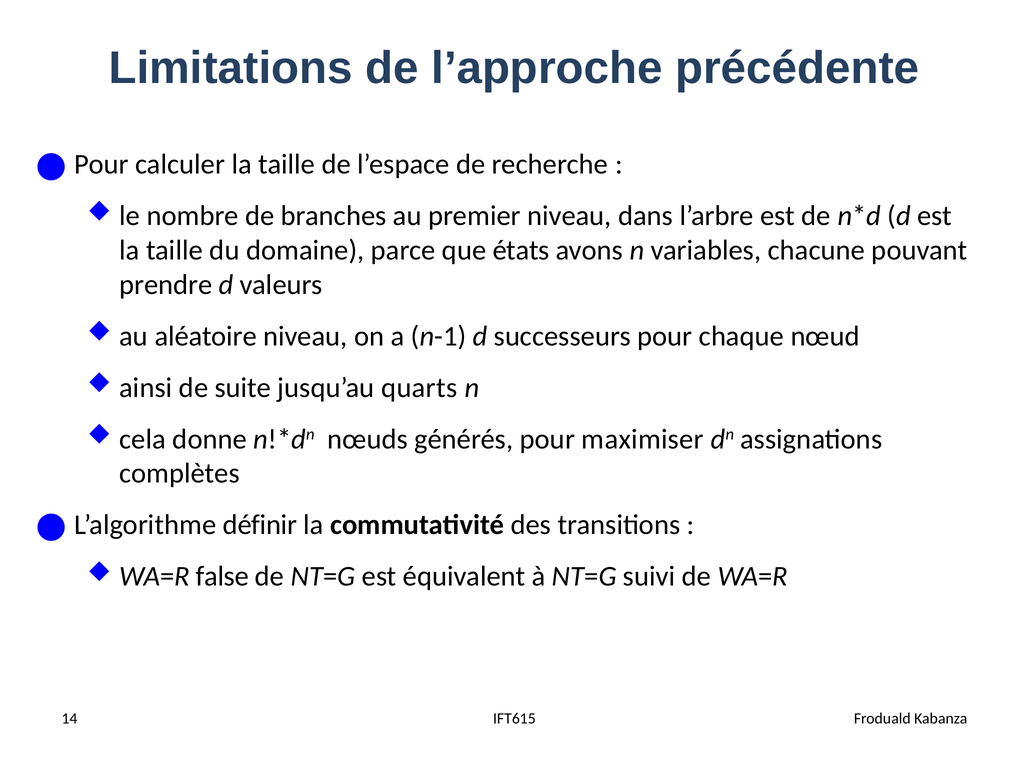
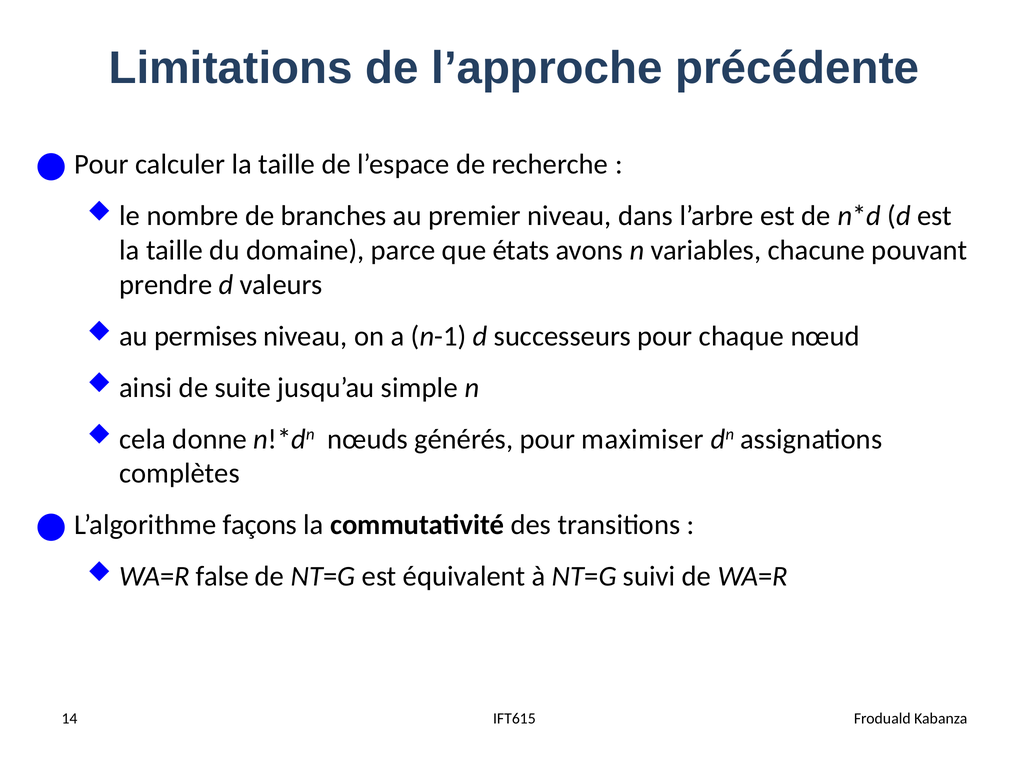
aléatoire: aléatoire -> permises
quarts: quarts -> simple
définir: définir -> façons
